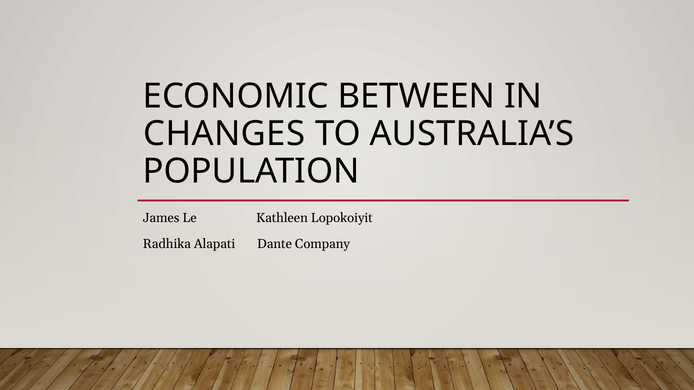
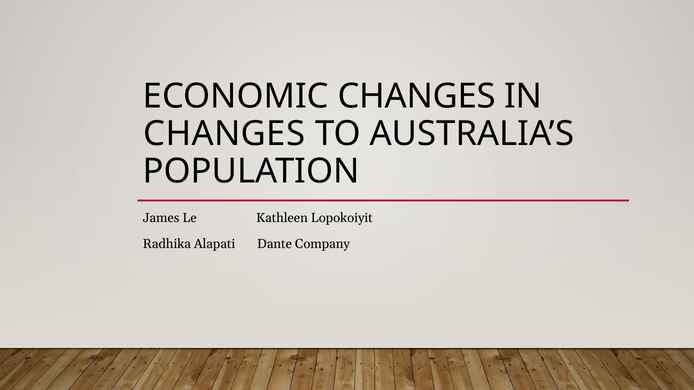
ECONOMIC BETWEEN: BETWEEN -> CHANGES
